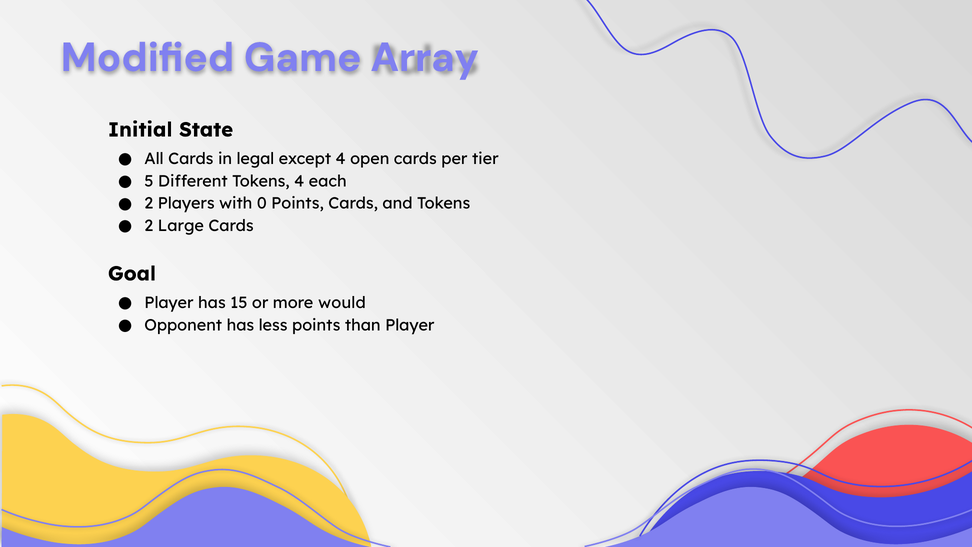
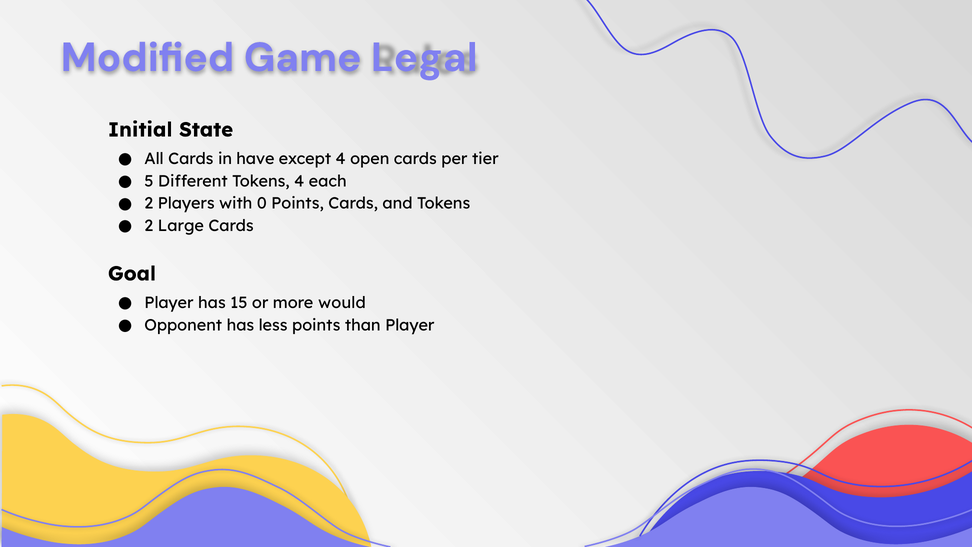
Array: Array -> Legal
legal: legal -> have
